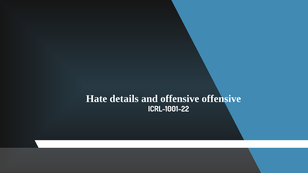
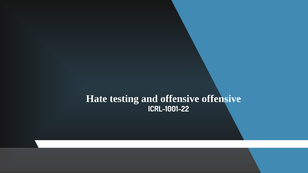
details: details -> testing
